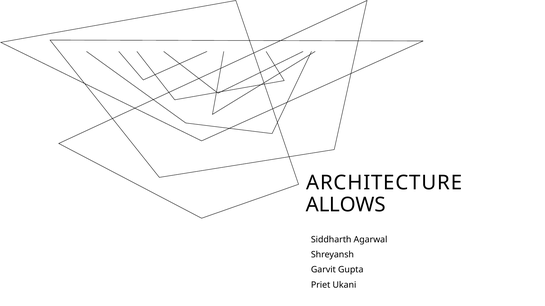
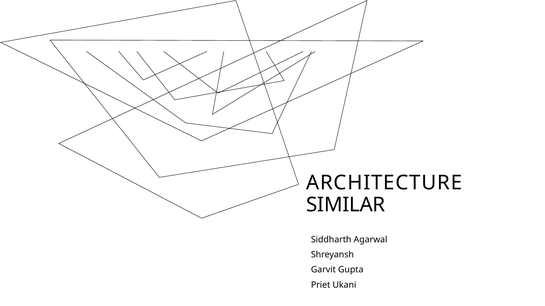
ALLOWS: ALLOWS -> SIMILAR
